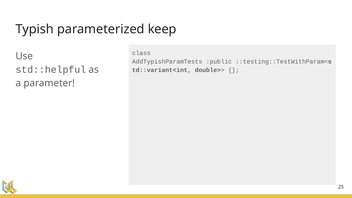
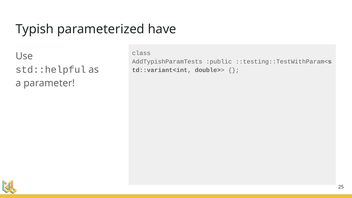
keep: keep -> have
